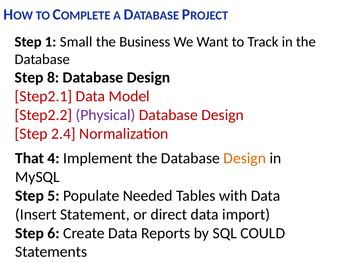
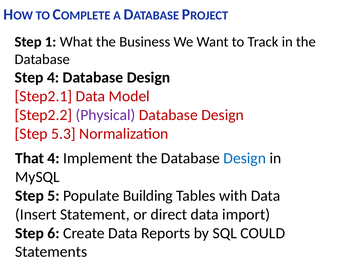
Small: Small -> What
Step 8: 8 -> 4
2.4: 2.4 -> 5.3
Design at (245, 158) colour: orange -> blue
Needed: Needed -> Building
